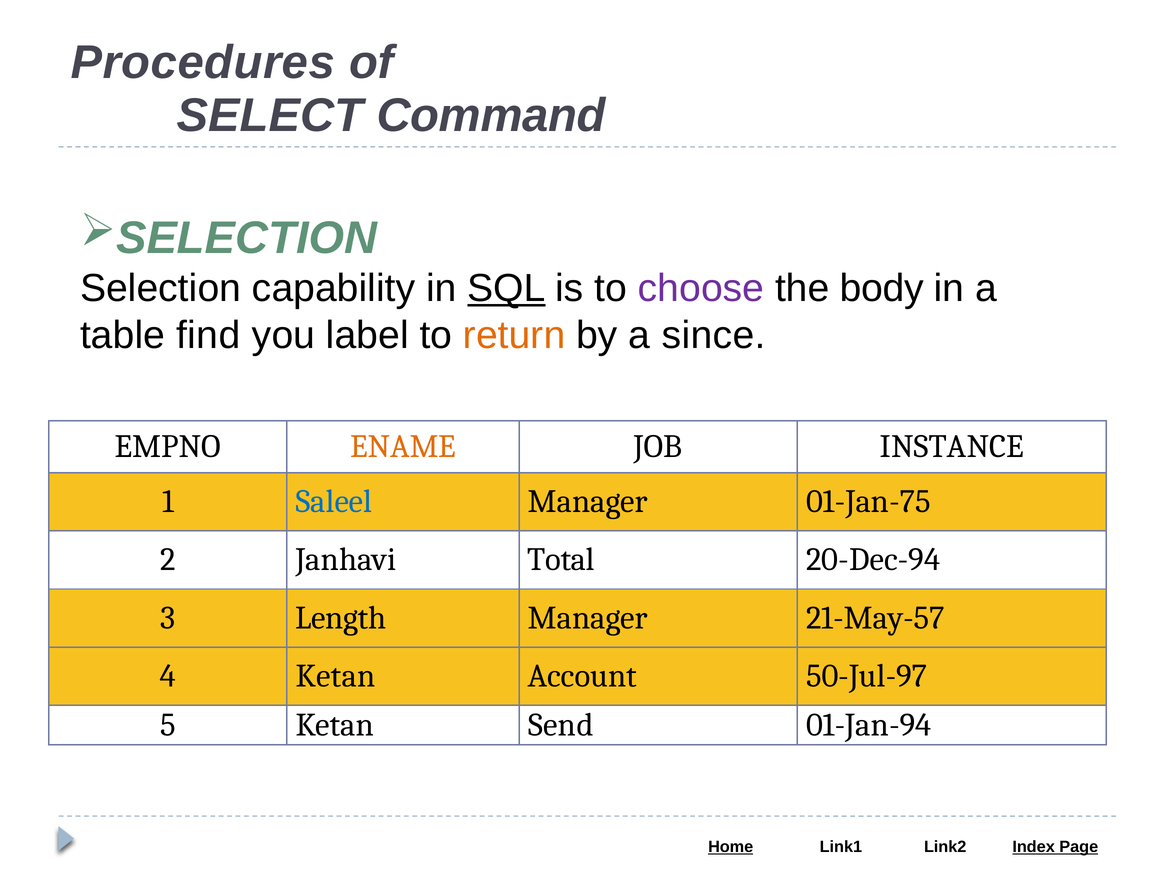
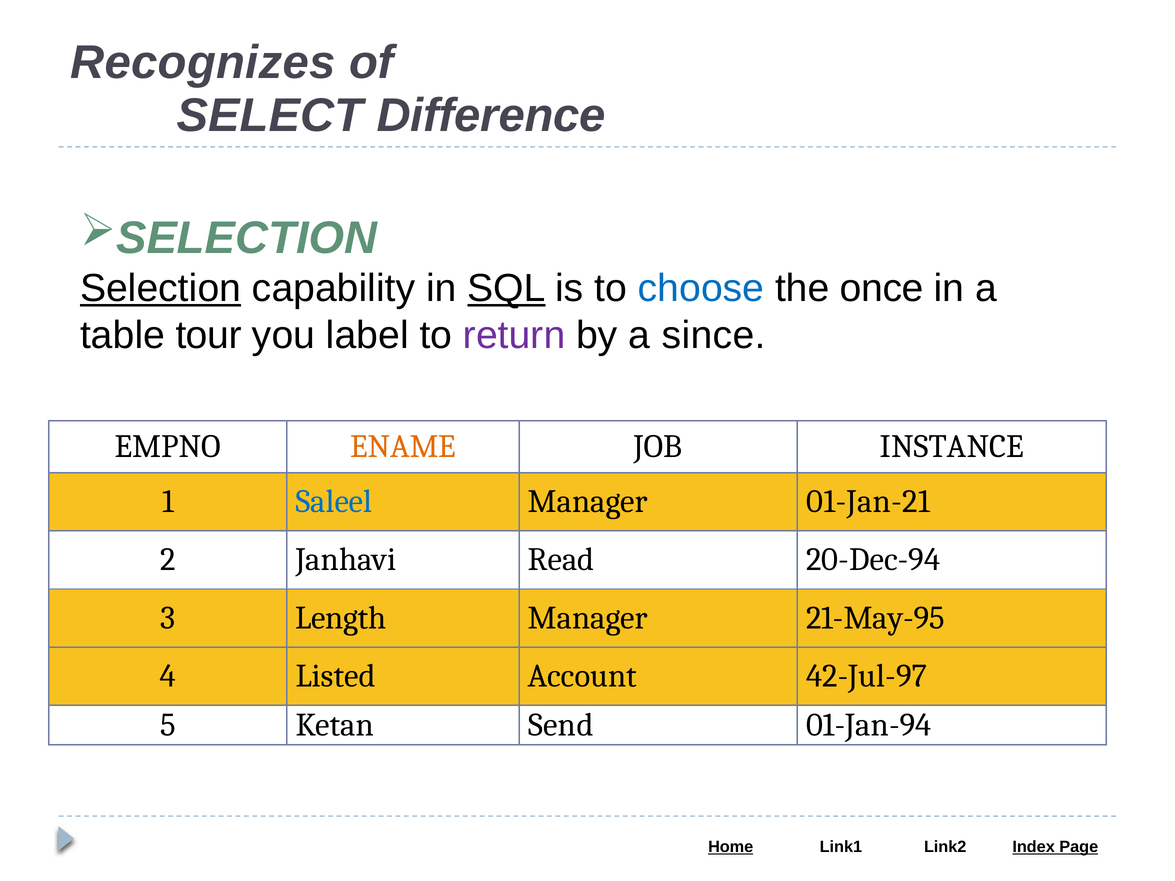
Procedures: Procedures -> Recognizes
Command: Command -> Difference
Selection underline: none -> present
choose colour: purple -> blue
body: body -> once
find: find -> tour
return colour: orange -> purple
01-Jan-75: 01-Jan-75 -> 01-Jan-21
Total: Total -> Read
21-May-57: 21-May-57 -> 21-May-95
4 Ketan: Ketan -> Listed
50-Jul-97: 50-Jul-97 -> 42-Jul-97
